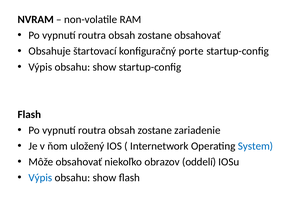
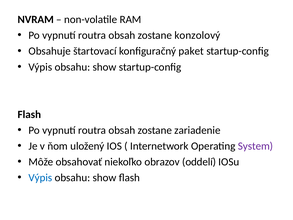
zostane obsahovať: obsahovať -> konzolový
porte: porte -> paket
System colour: blue -> purple
